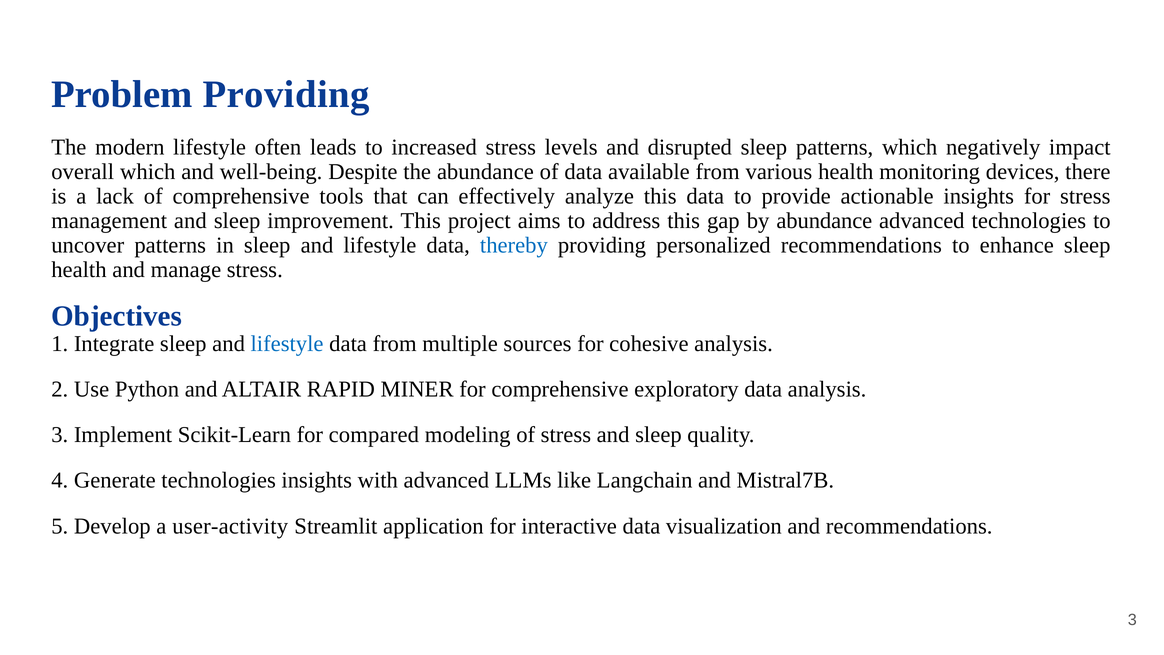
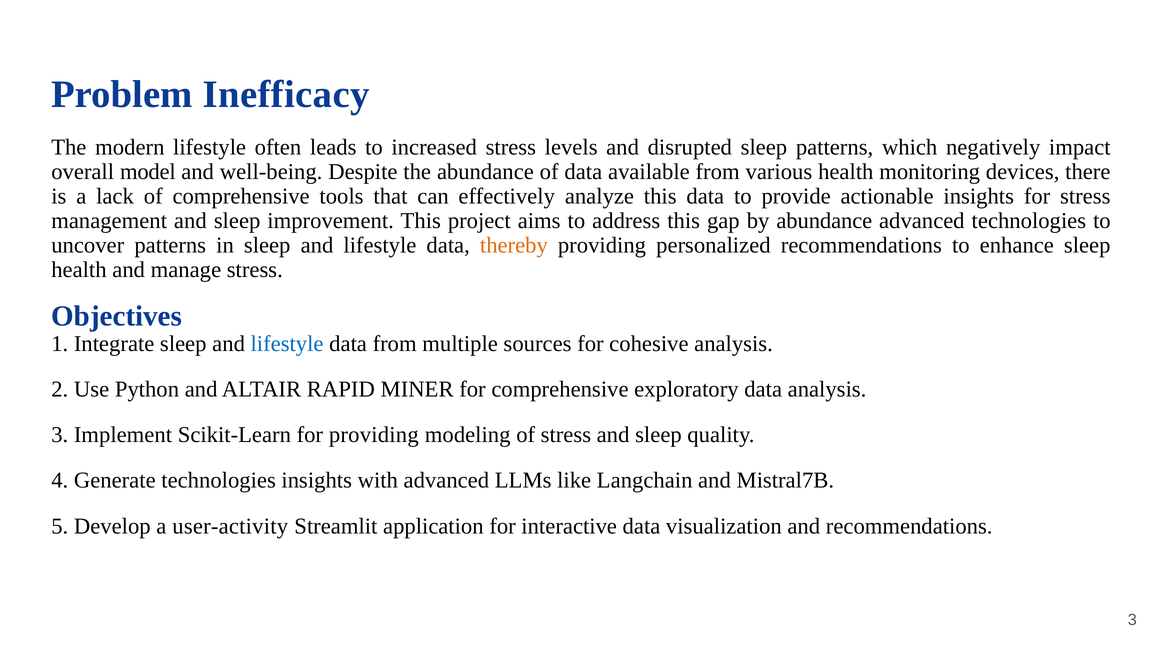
Problem Providing: Providing -> Inefficacy
overall which: which -> model
thereby colour: blue -> orange
for compared: compared -> providing
